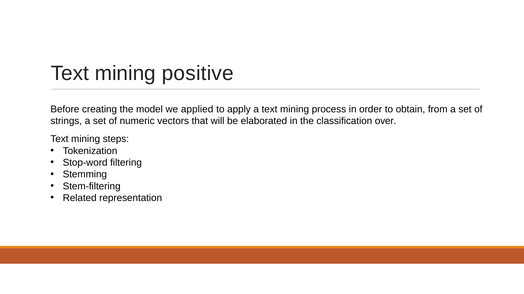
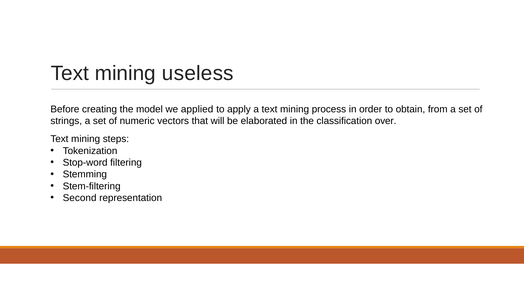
positive: positive -> useless
Related: Related -> Second
